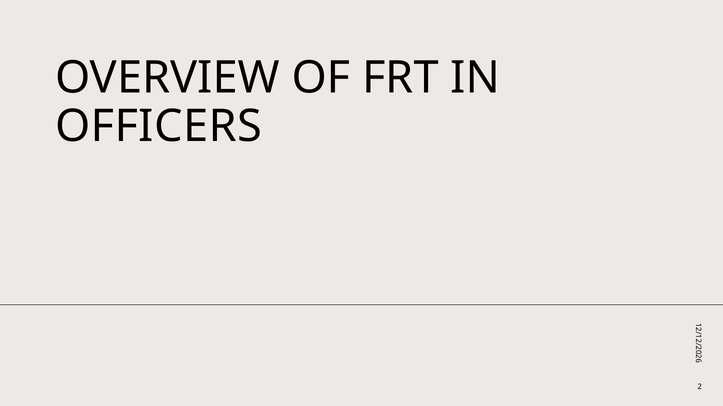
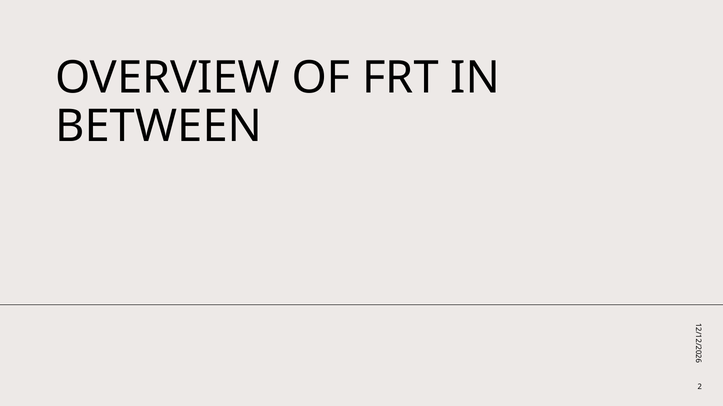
OFFICERS: OFFICERS -> BETWEEN
